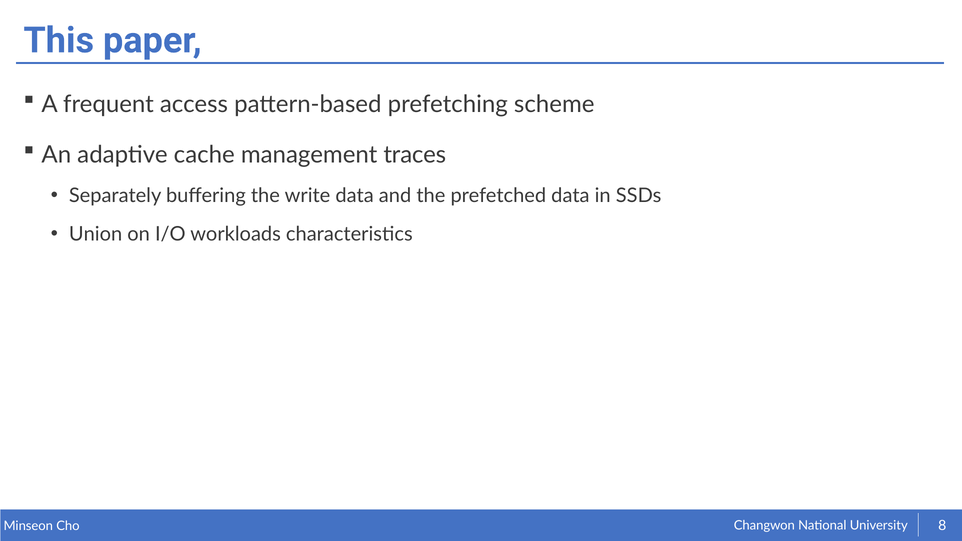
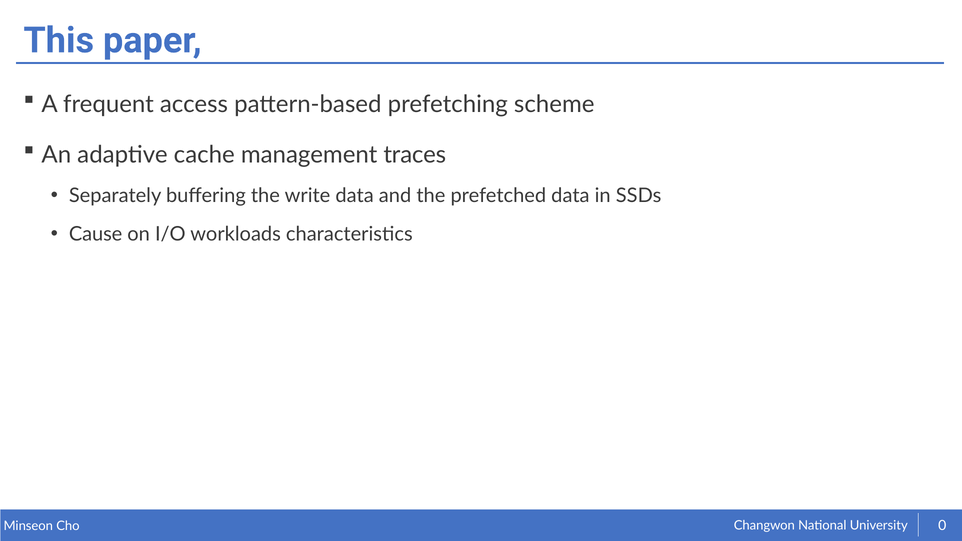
Union: Union -> Cause
8: 8 -> 0
